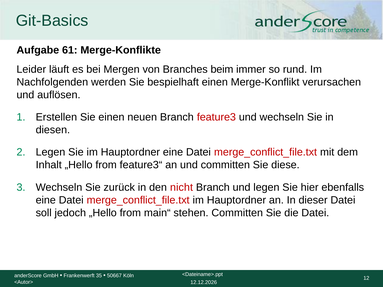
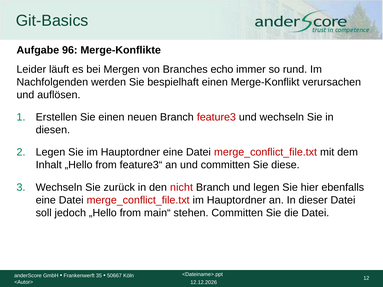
61: 61 -> 96
beim: beim -> echo
